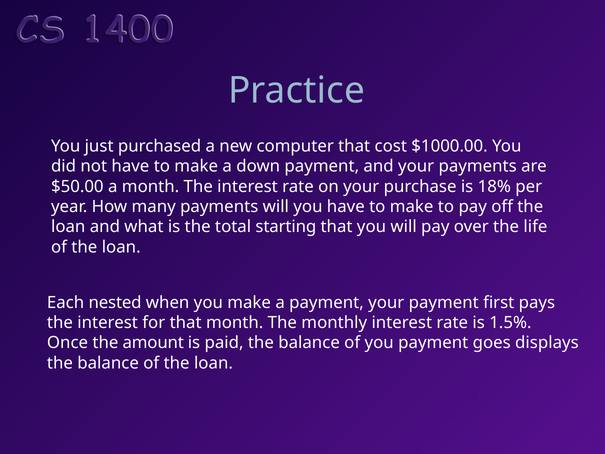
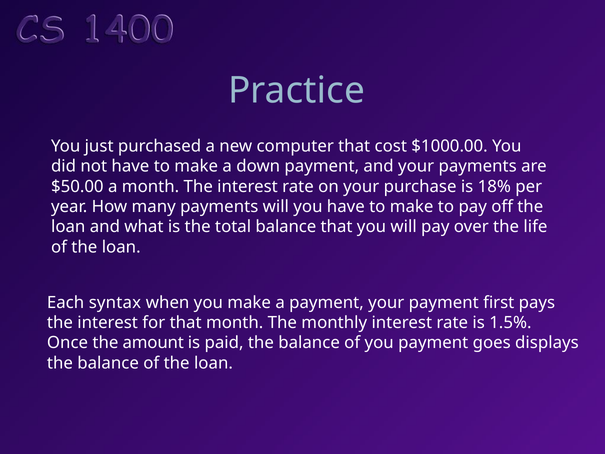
total starting: starting -> balance
nested: nested -> syntax
